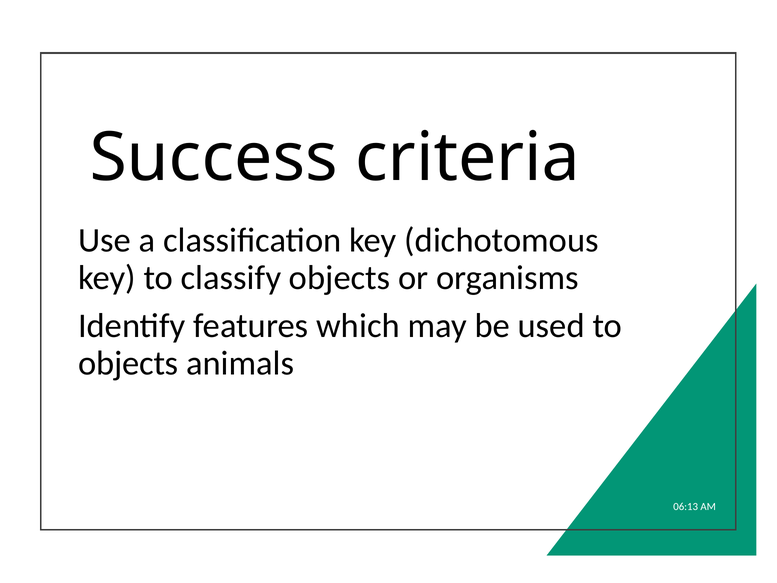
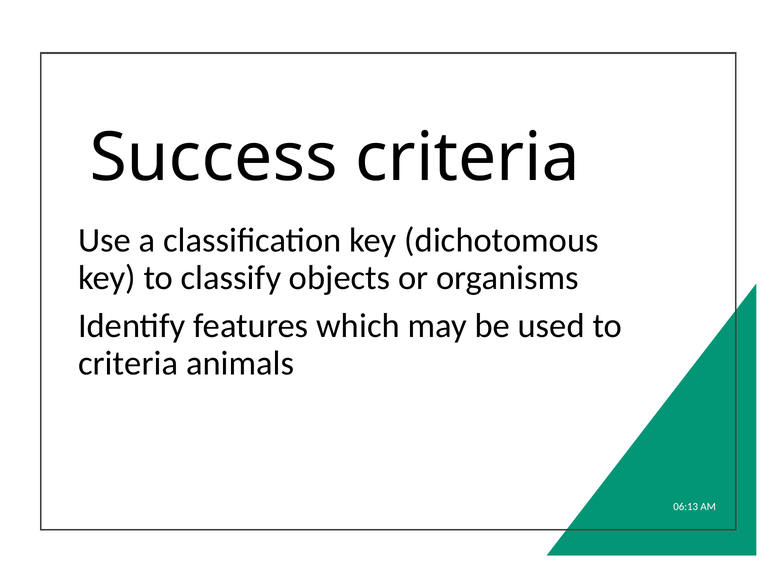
objects at (128, 363): objects -> criteria
